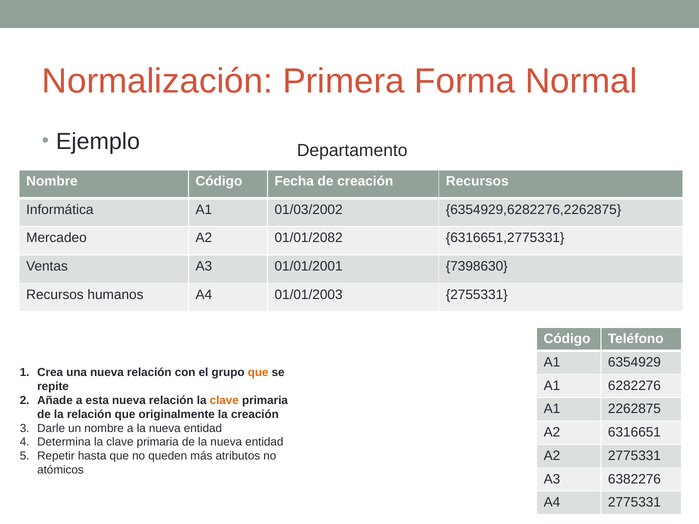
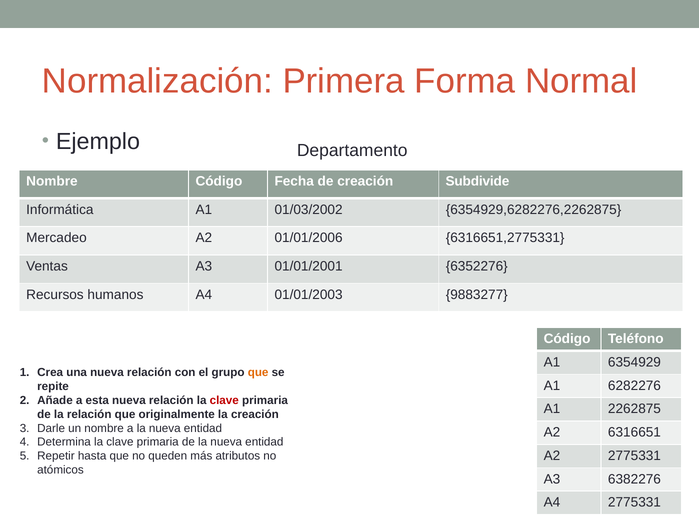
creación Recursos: Recursos -> Subdivide
01/01/2082: 01/01/2082 -> 01/01/2006
7398630: 7398630 -> 6352276
2755331: 2755331 -> 9883277
clave at (224, 400) colour: orange -> red
